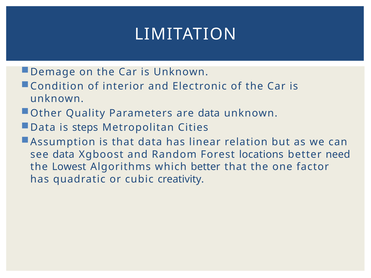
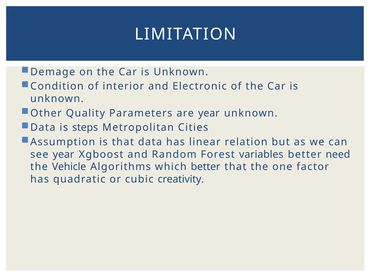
are data: data -> year
see data: data -> year
locations: locations -> variables
Lowest: Lowest -> Vehicle
